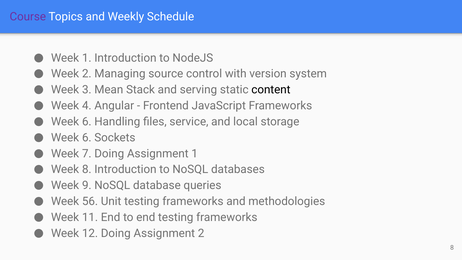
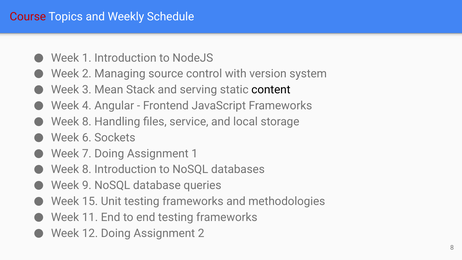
Course colour: purple -> red
6 at (87, 122): 6 -> 8
56: 56 -> 15
